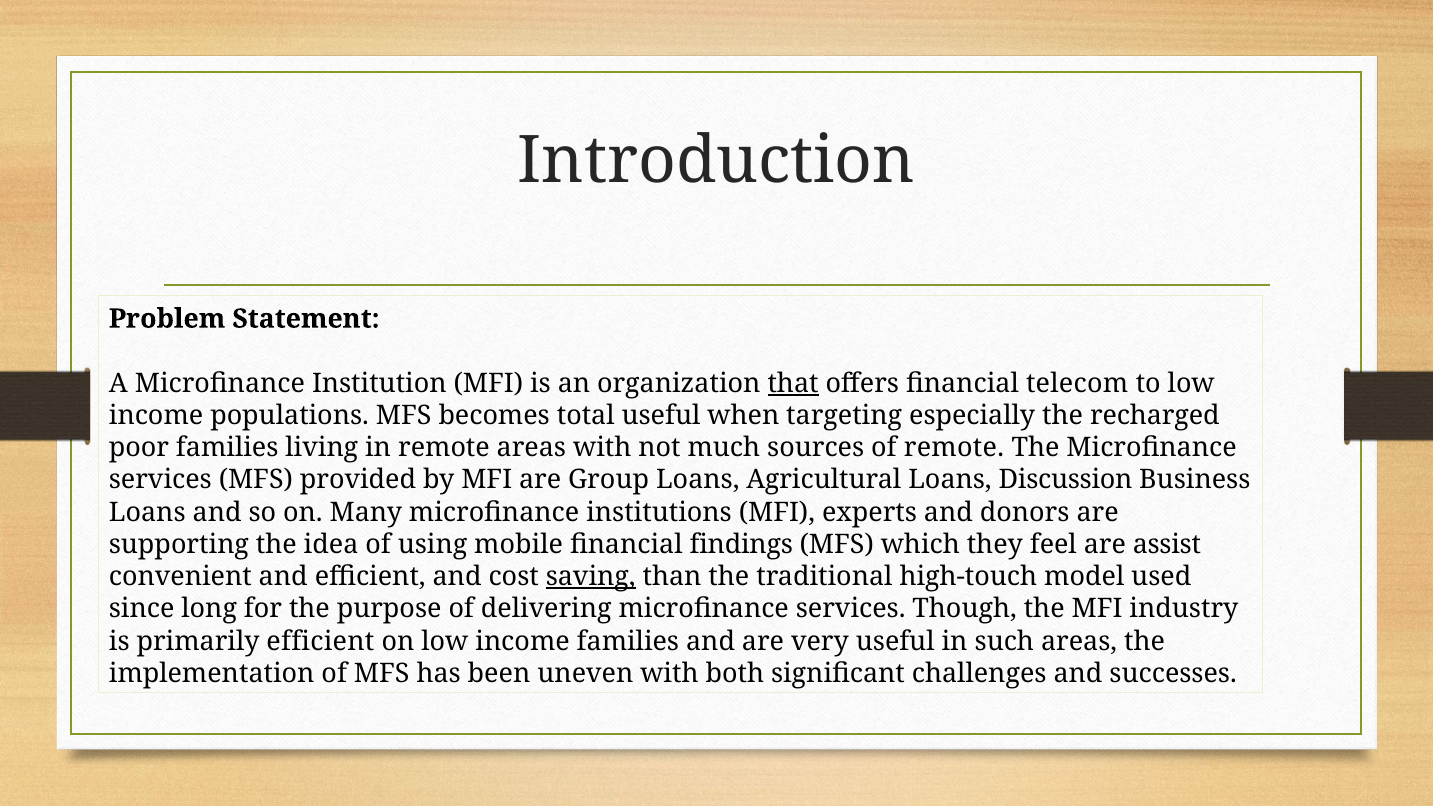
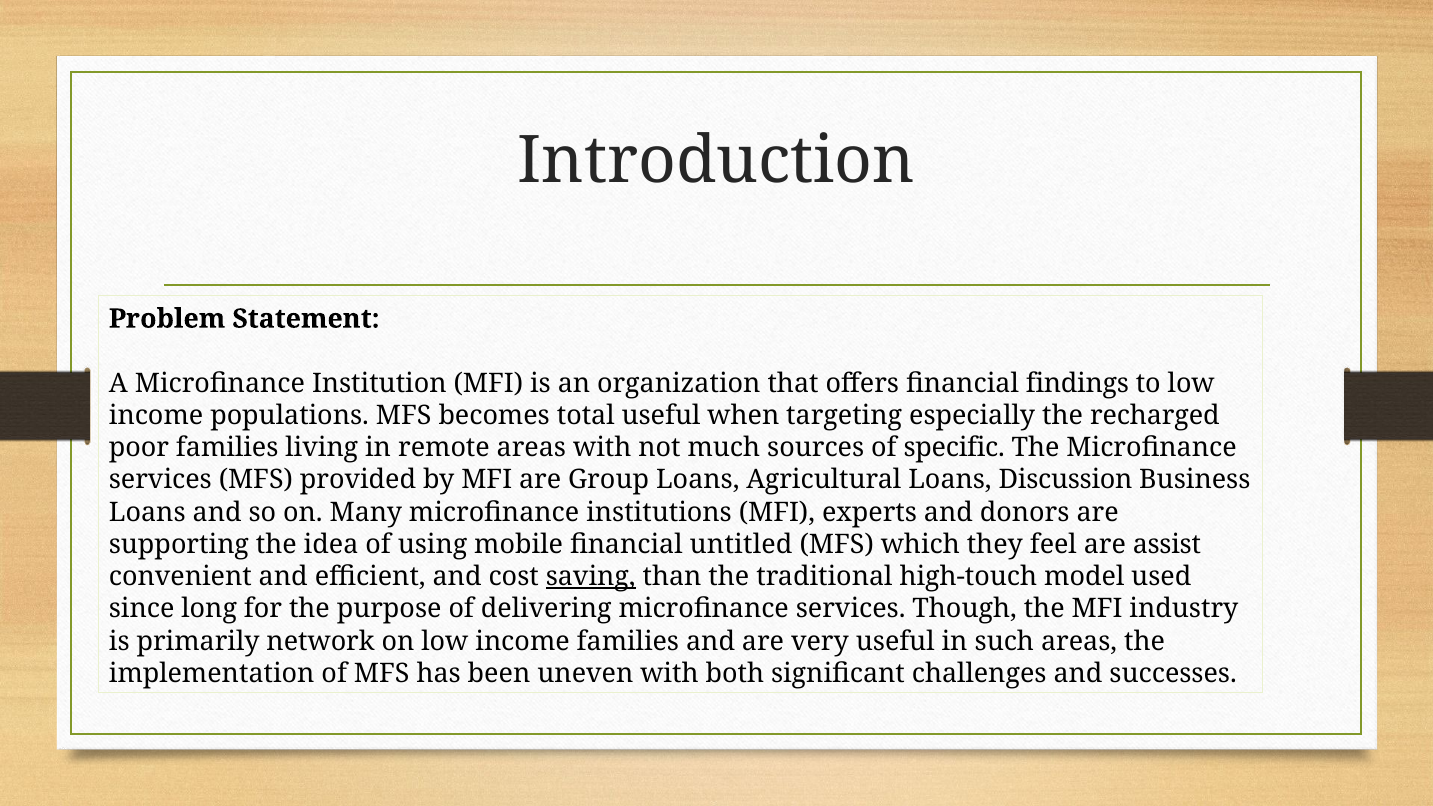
that underline: present -> none
telecom: telecom -> findings
of remote: remote -> specific
findings: findings -> untitled
primarily efficient: efficient -> network
